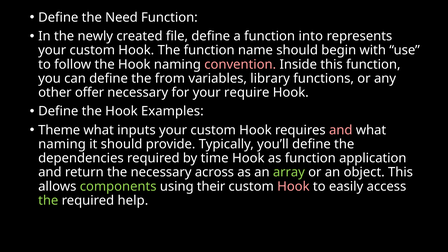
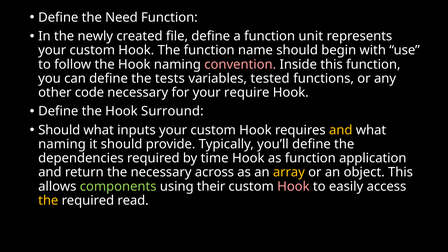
into: into -> unit
from: from -> tests
library: library -> tested
offer: offer -> code
Examples: Examples -> Surround
Theme at (59, 130): Theme -> Should
and at (341, 130) colour: pink -> yellow
array colour: light green -> yellow
the at (48, 200) colour: light green -> yellow
help: help -> read
